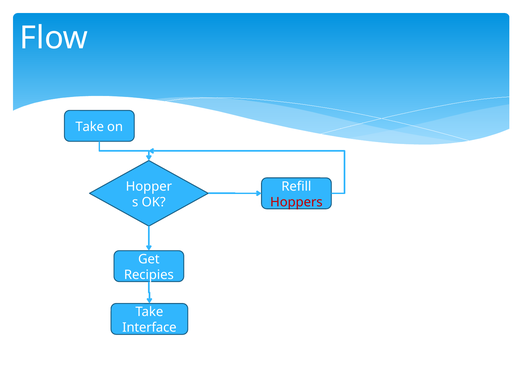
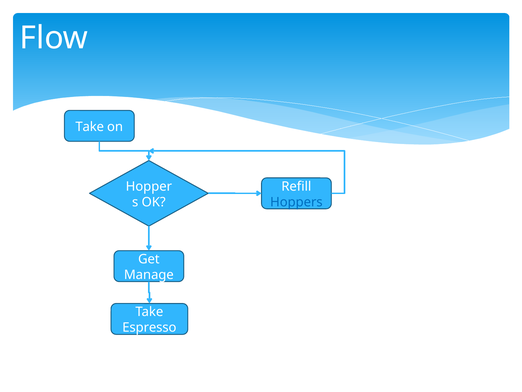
Hoppers colour: red -> blue
Recipies: Recipies -> Manage
Interface: Interface -> Espresso
